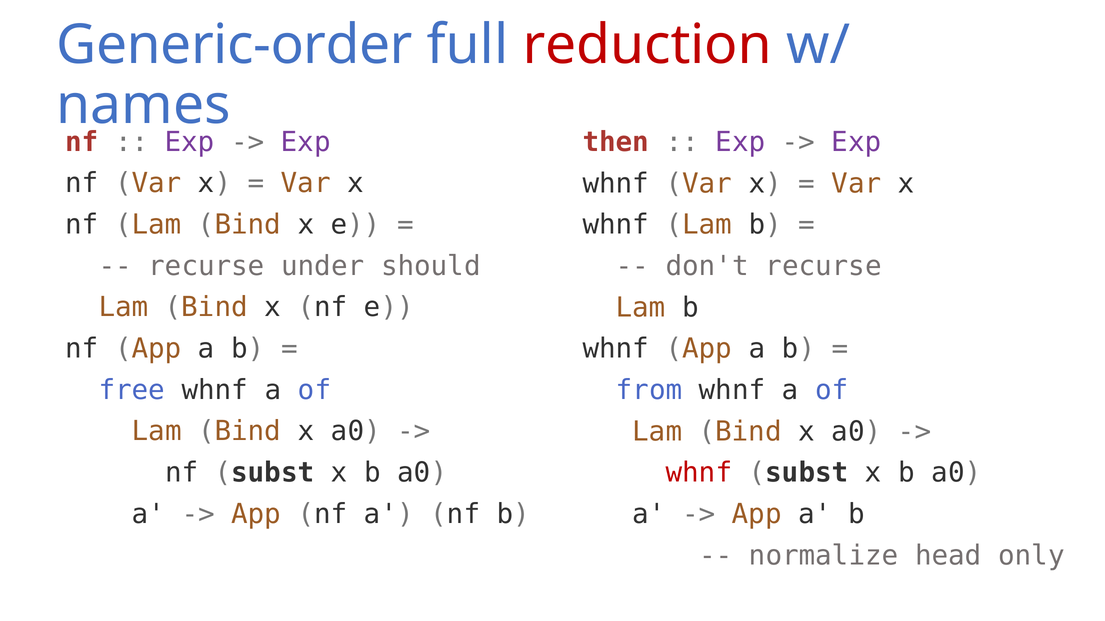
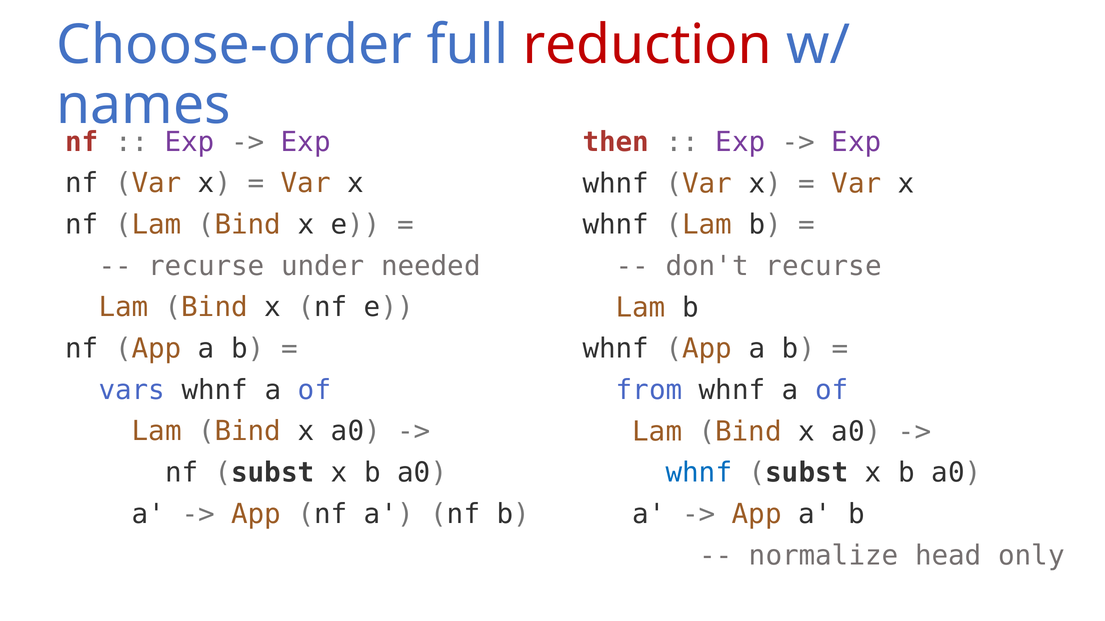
Generic-order: Generic-order -> Choose-order
should: should -> needed
free: free -> vars
whnf at (699, 473) colour: red -> blue
